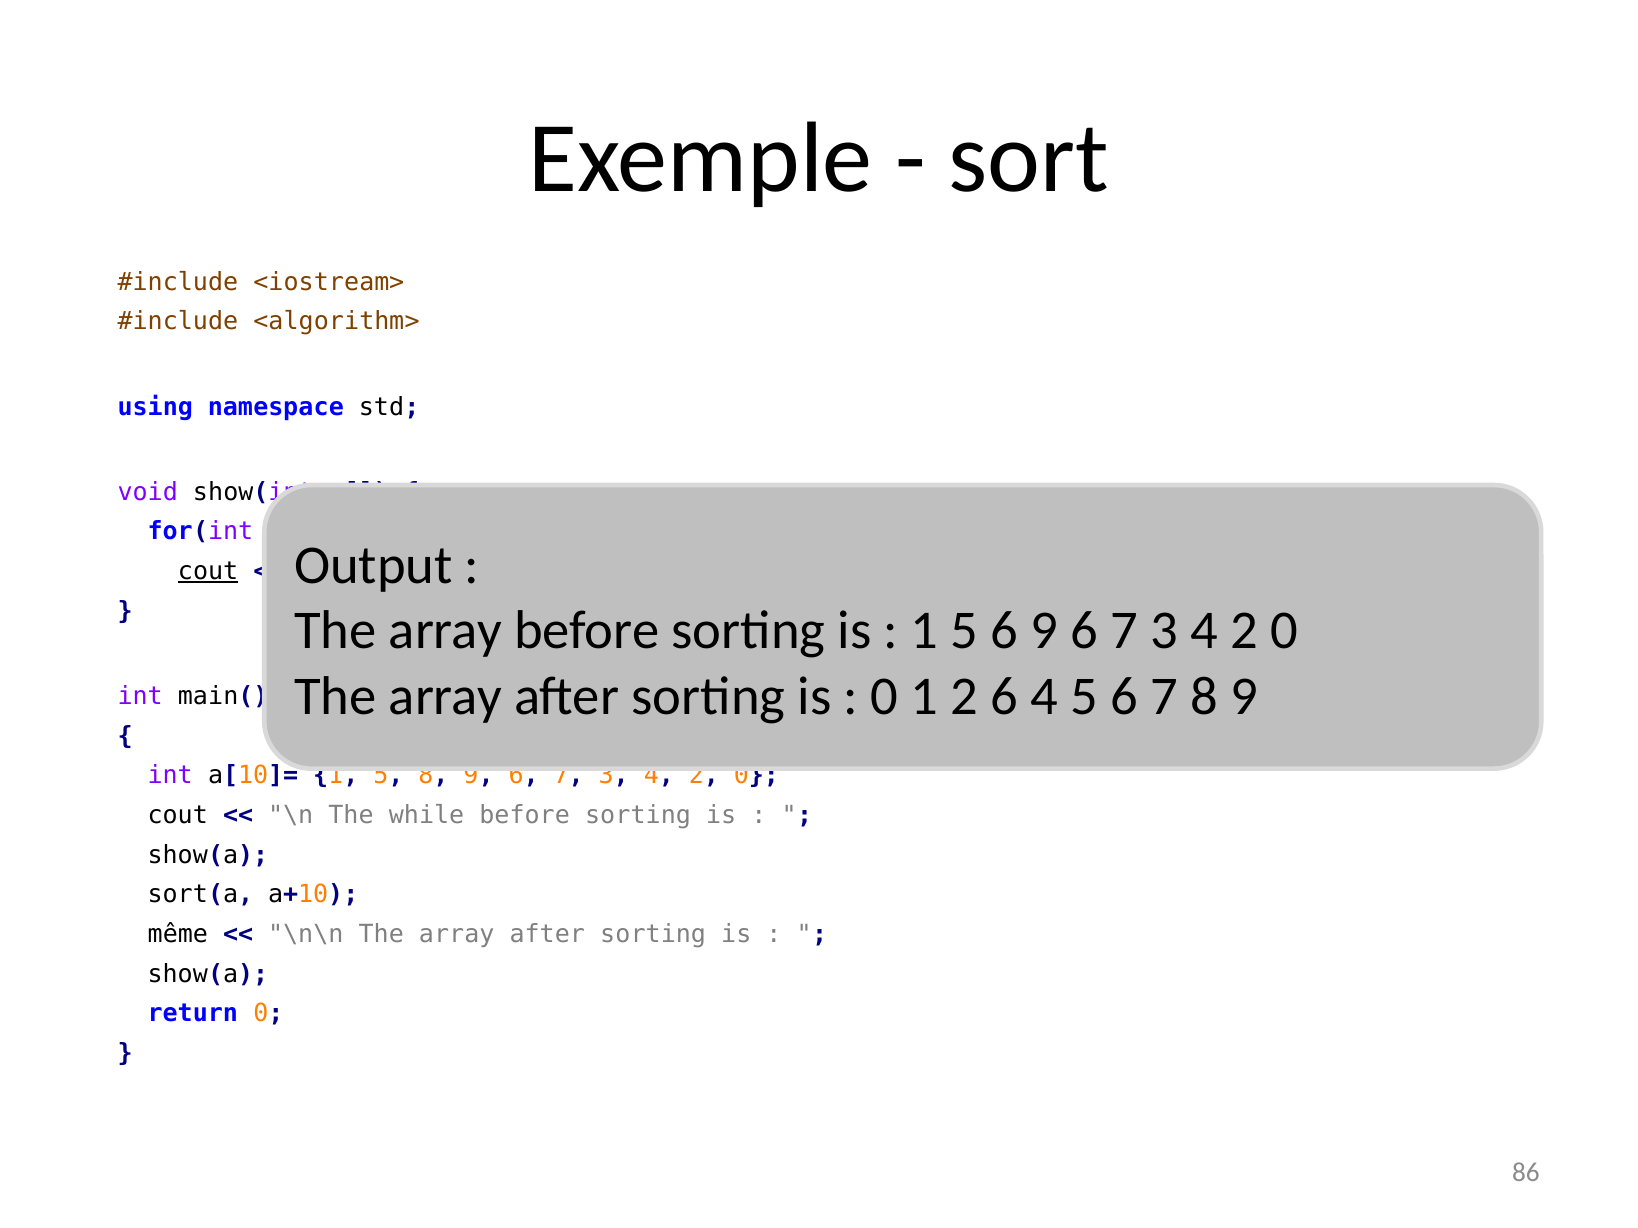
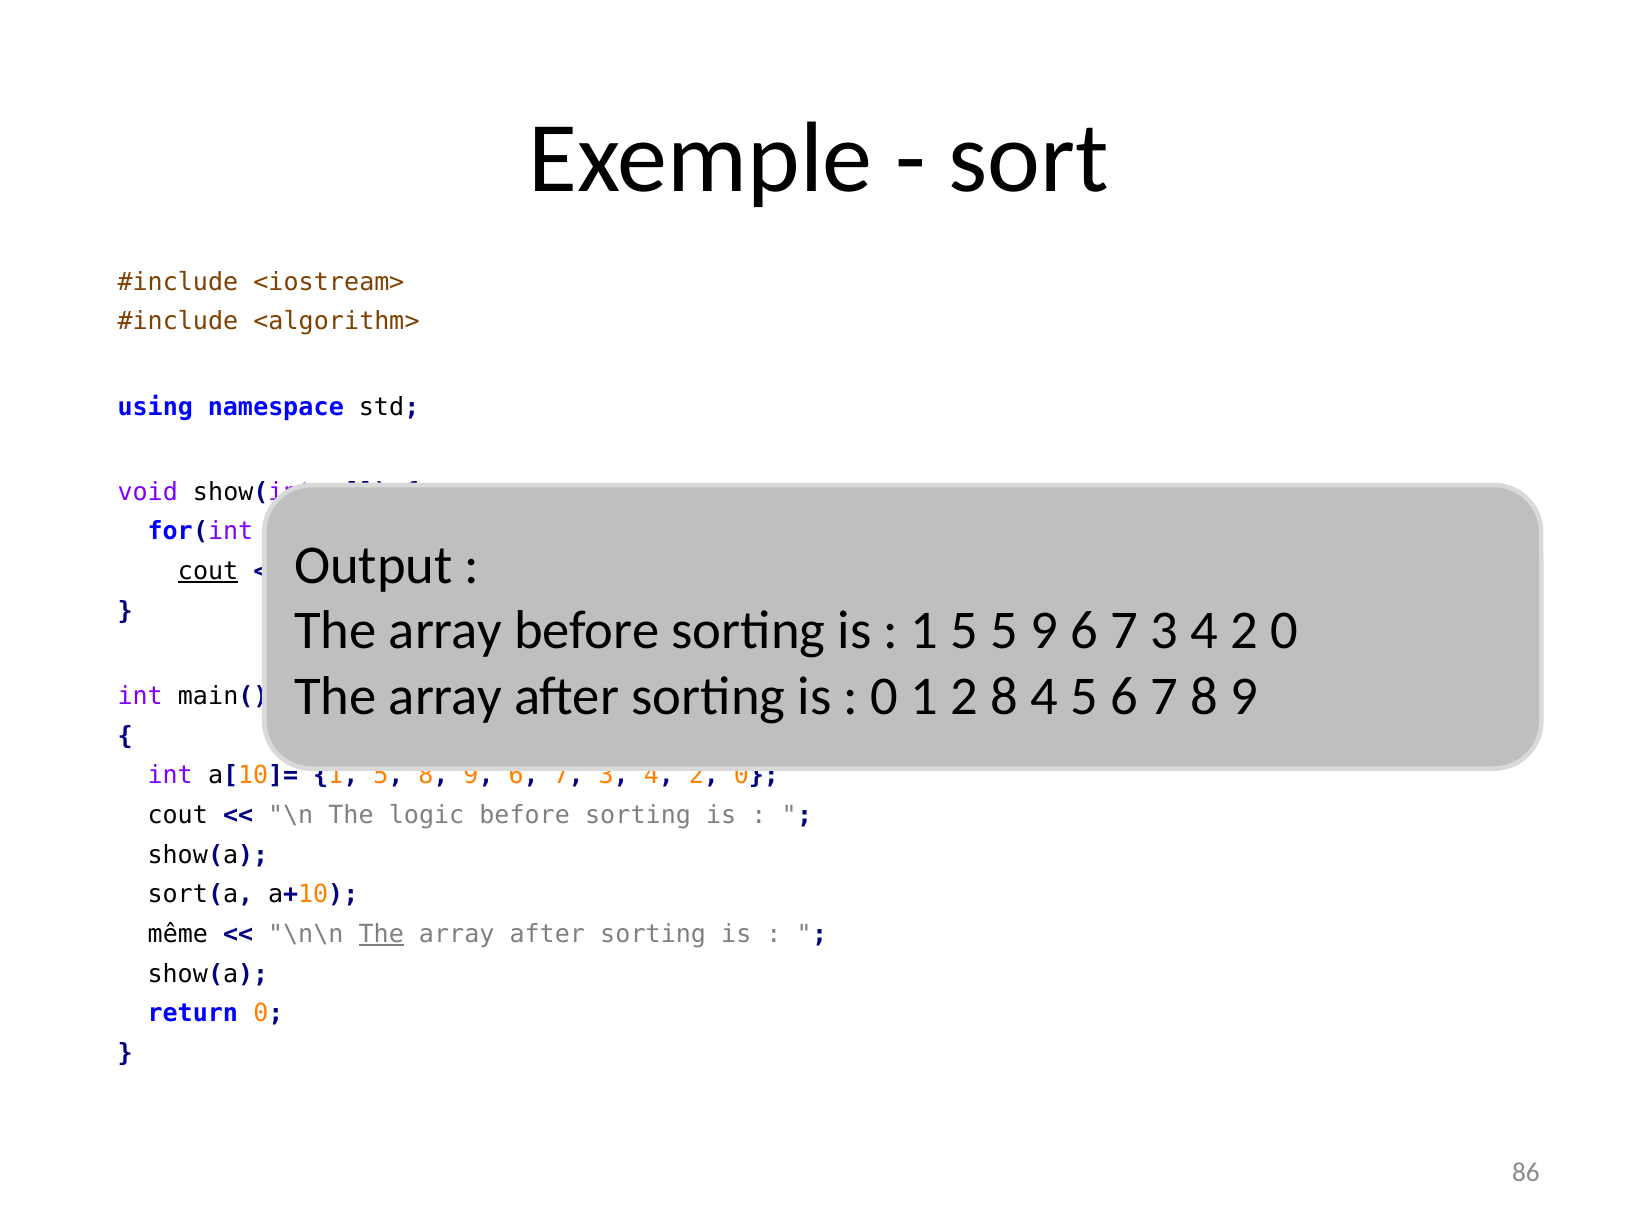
1 5 6: 6 -> 5
2 6: 6 -> 8
while: while -> logic
The at (381, 935) underline: none -> present
